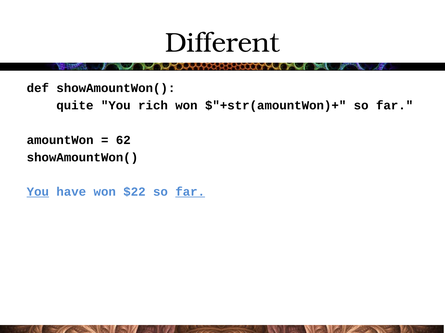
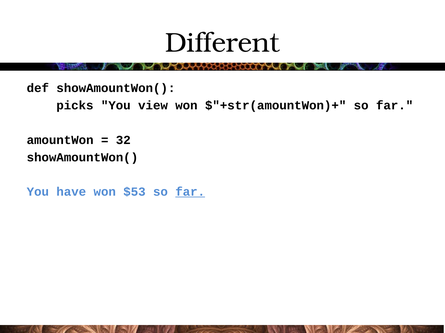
quite: quite -> picks
rich: rich -> view
62: 62 -> 32
You at (38, 192) underline: present -> none
$22: $22 -> $53
